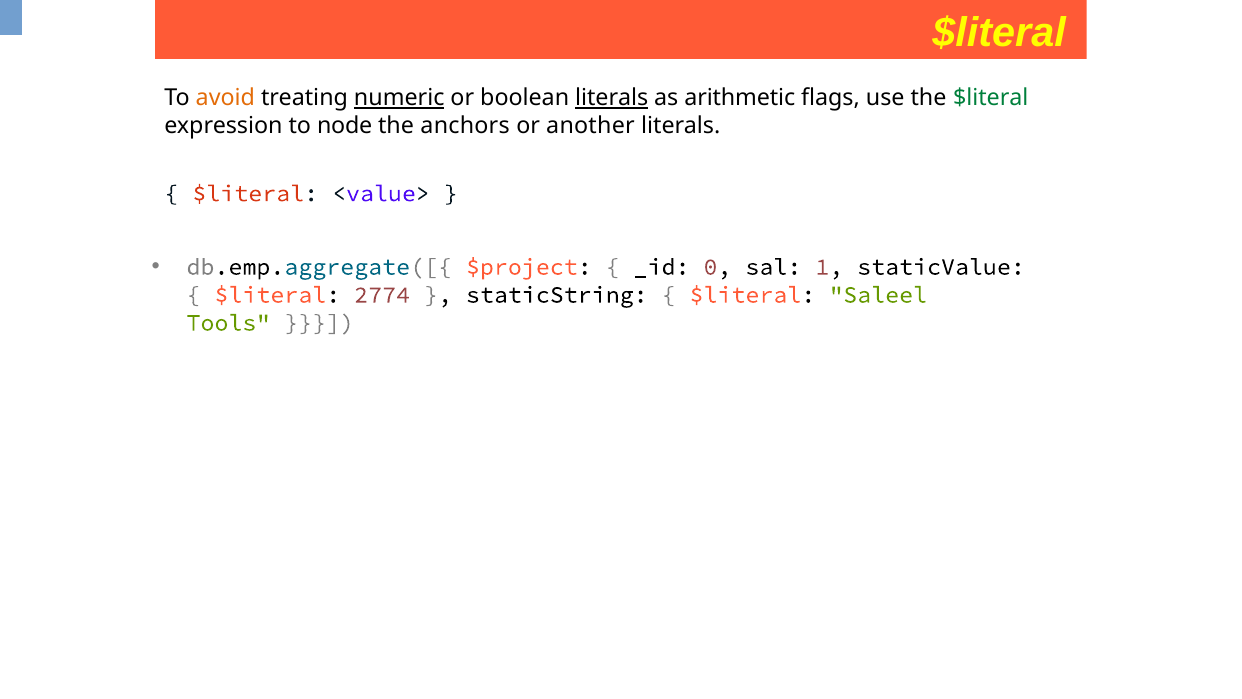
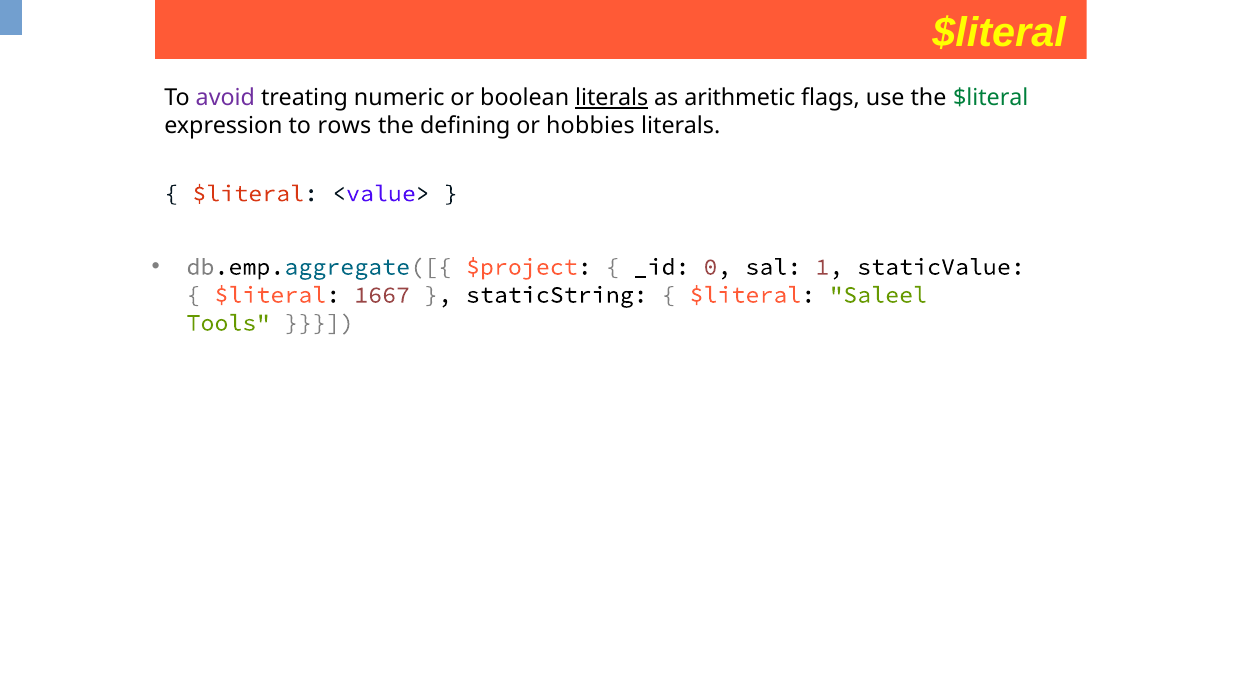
avoid colour: orange -> purple
numeric underline: present -> none
node: node -> rows
anchors: anchors -> defining
another: another -> hobbies
2774: 2774 -> 1667
